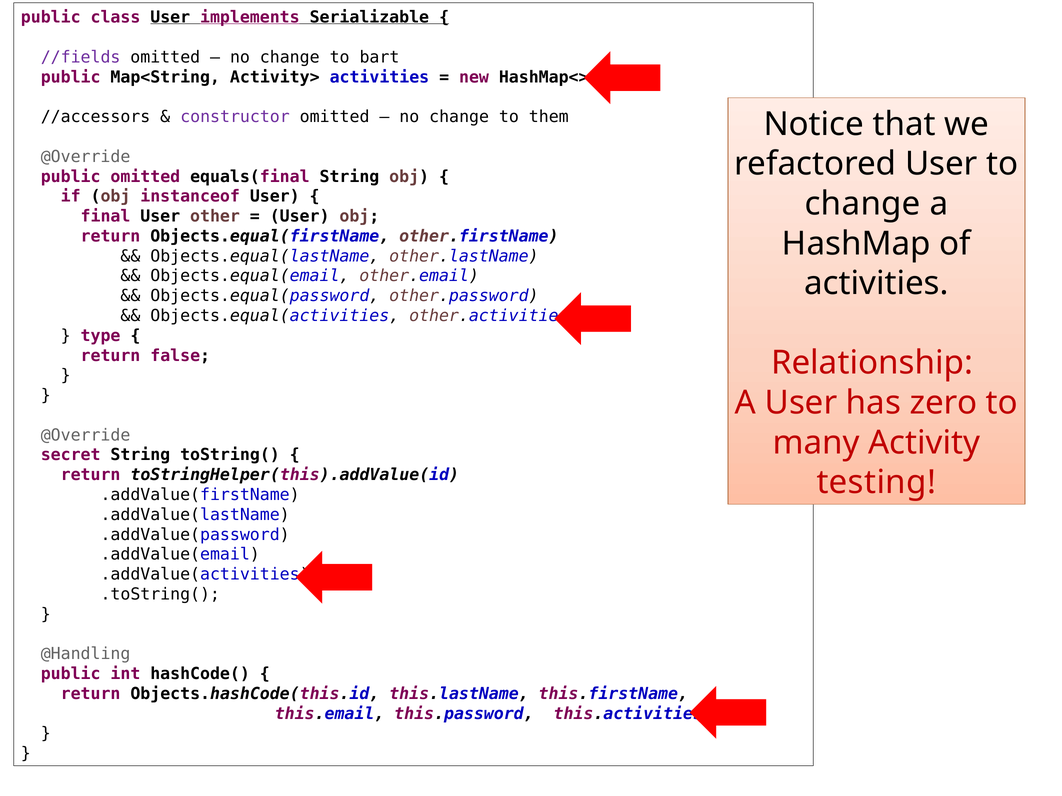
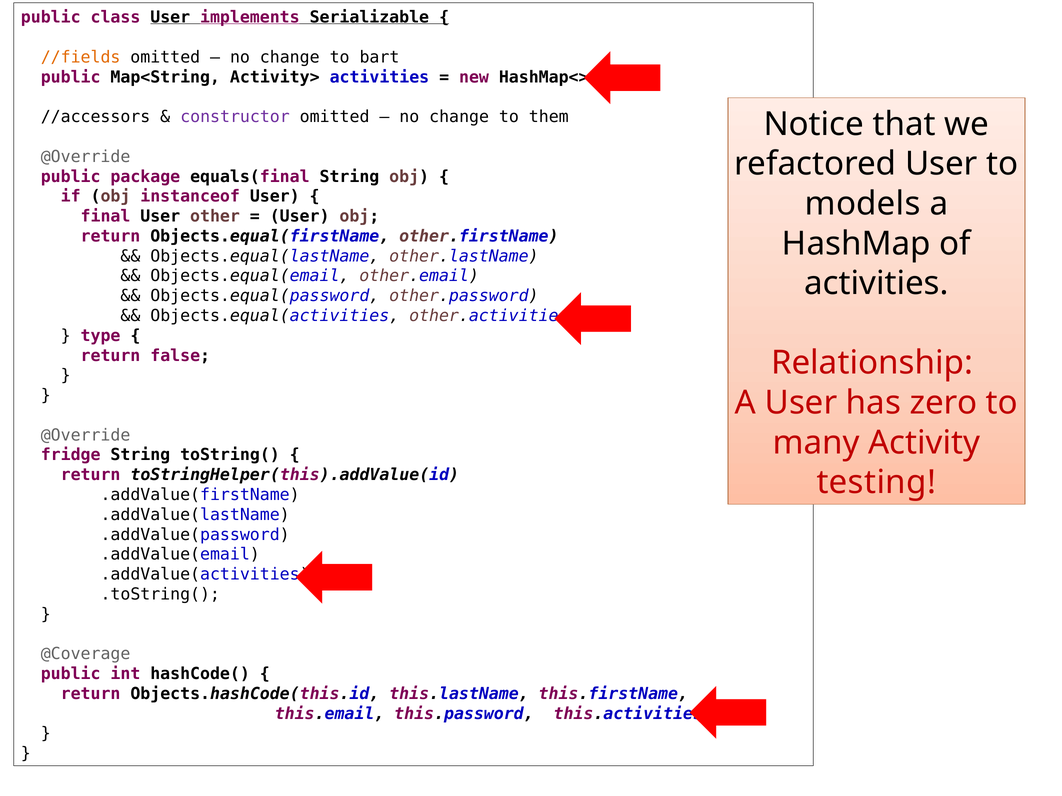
//fields colour: purple -> orange
public omitted: omitted -> package
change at (863, 204): change -> models
secret: secret -> fridge
@Handling: @Handling -> @Coverage
